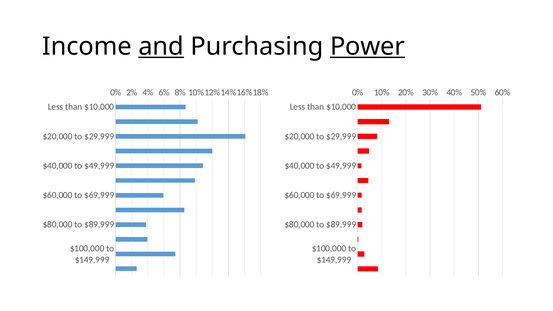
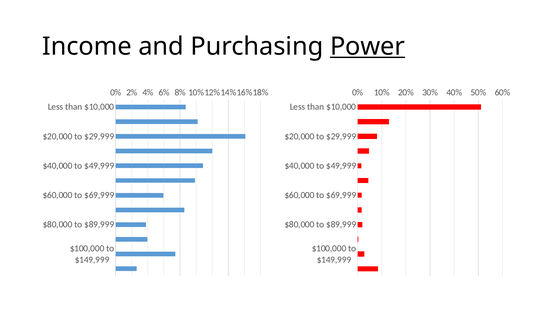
and underline: present -> none
